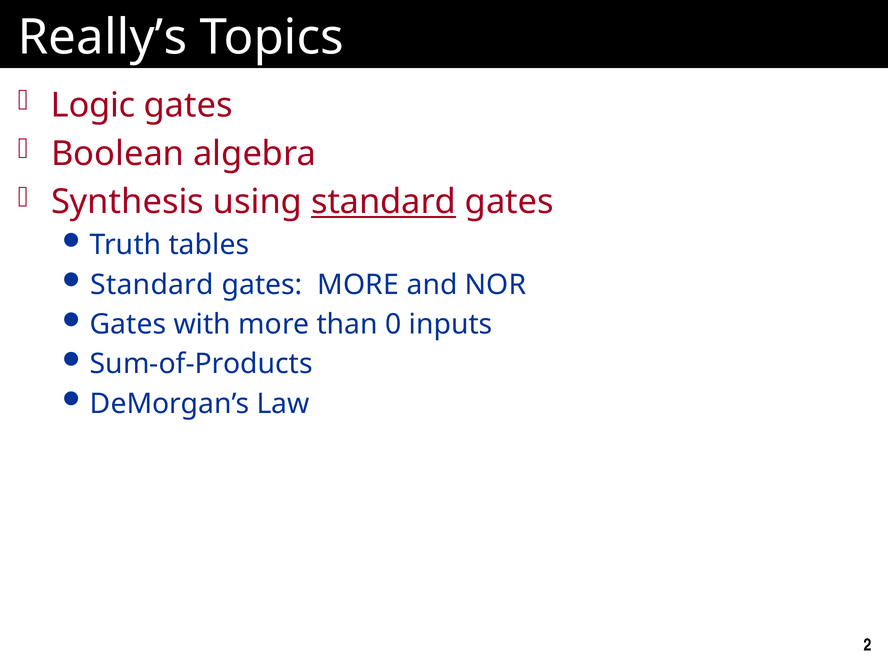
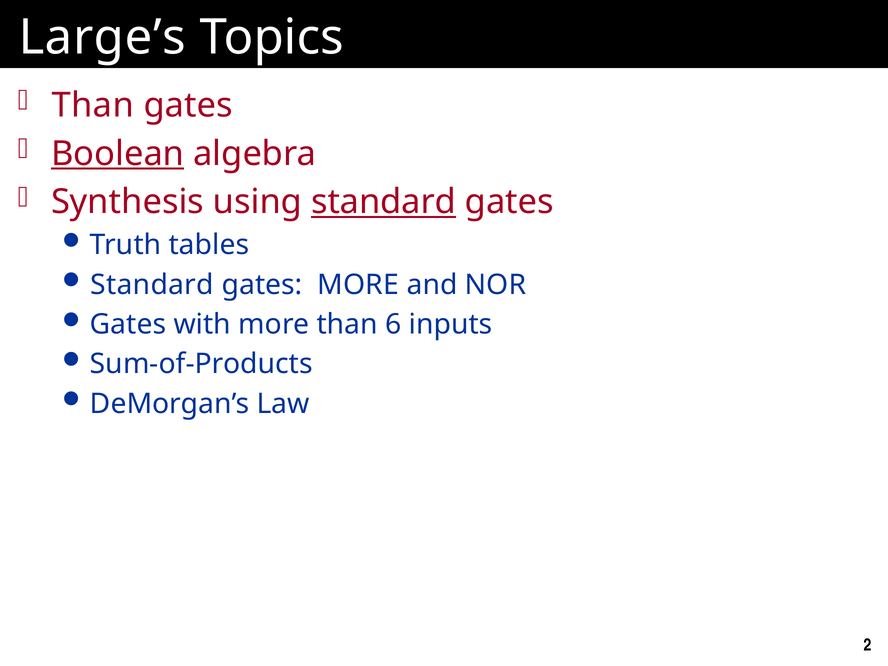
Really’s: Really’s -> Large’s
Logic at (93, 105): Logic -> Than
Boolean underline: none -> present
0: 0 -> 6
